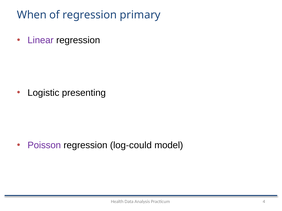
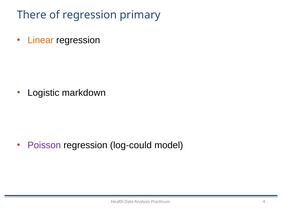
When: When -> There
Linear colour: purple -> orange
presenting: presenting -> markdown
